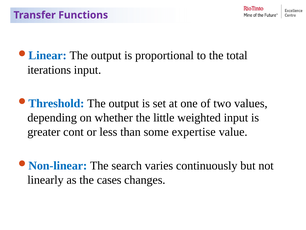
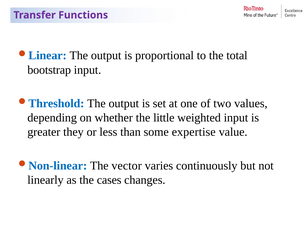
iterations: iterations -> bootstrap
cont: cont -> they
search: search -> vector
